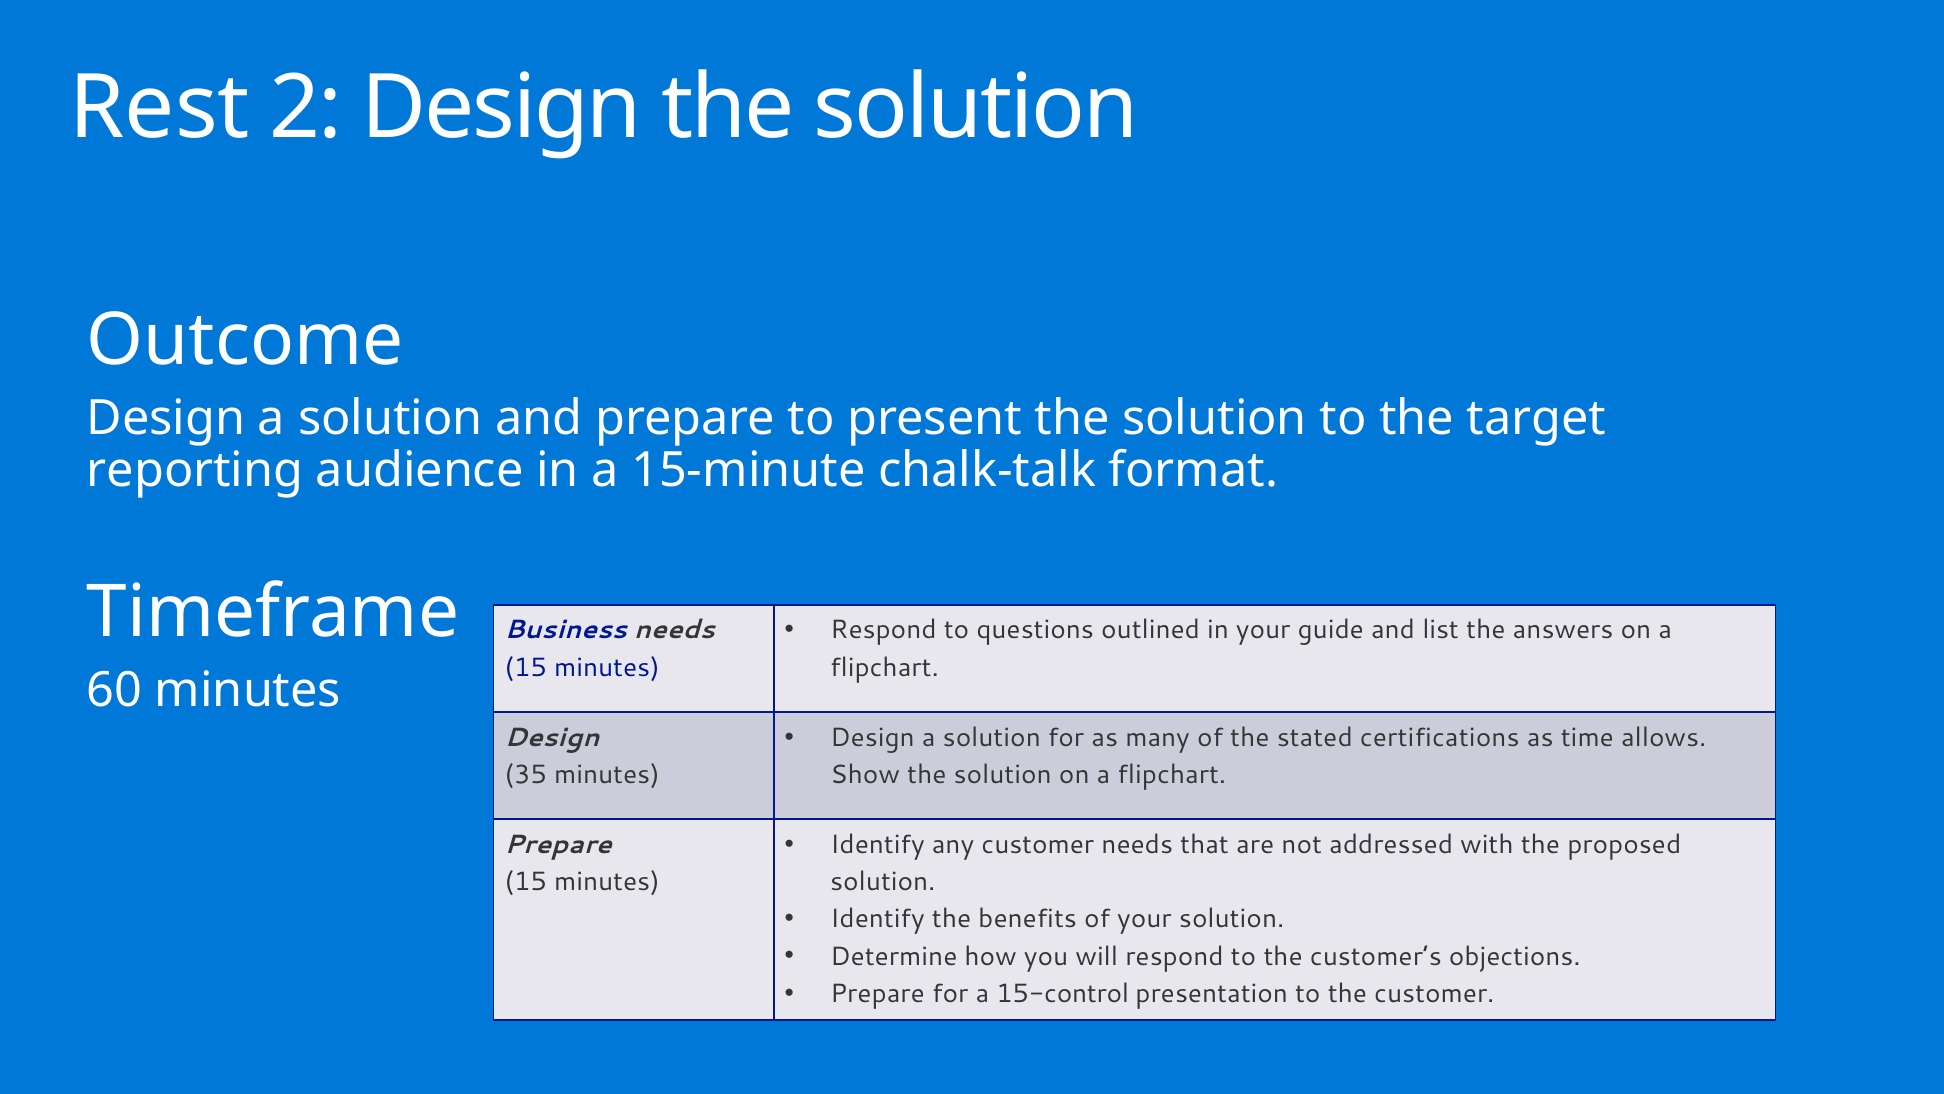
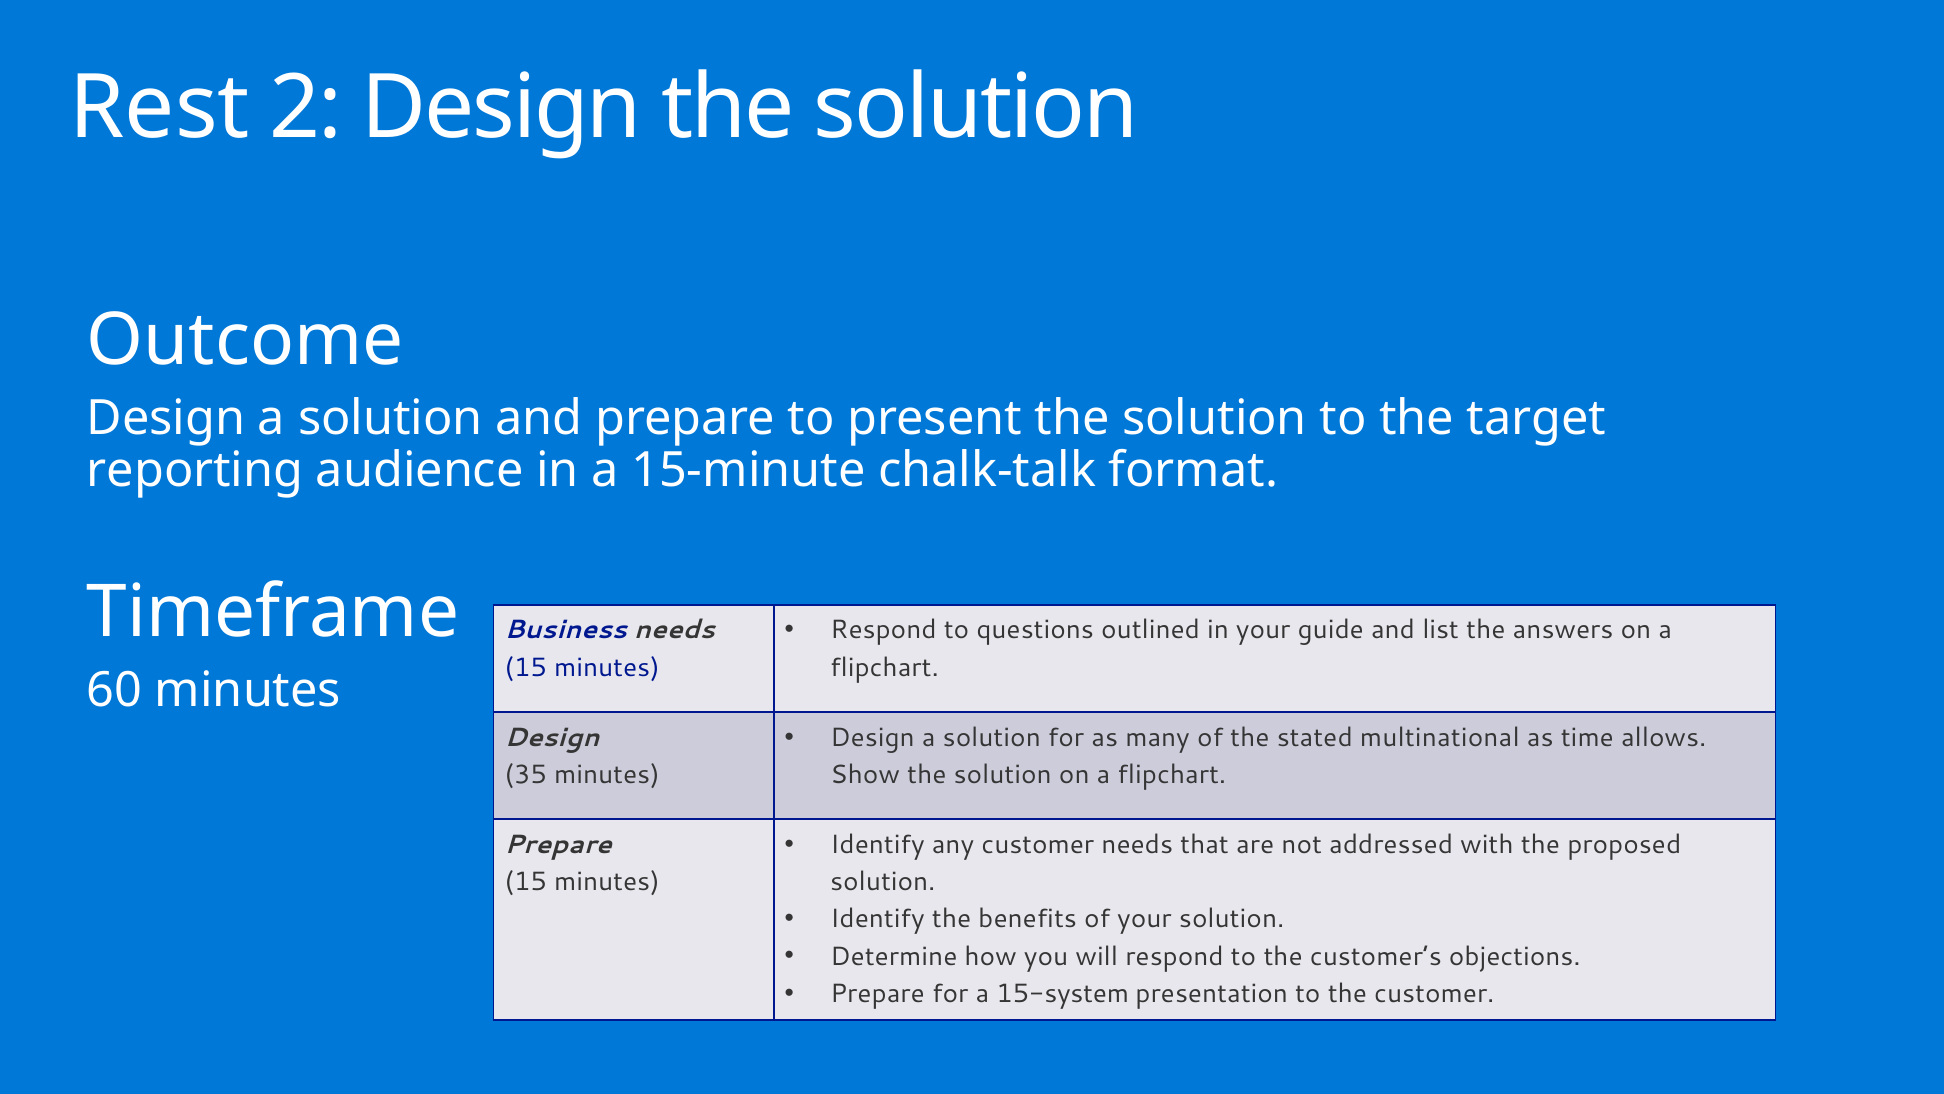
certifications: certifications -> multinational
15-control: 15-control -> 15-system
